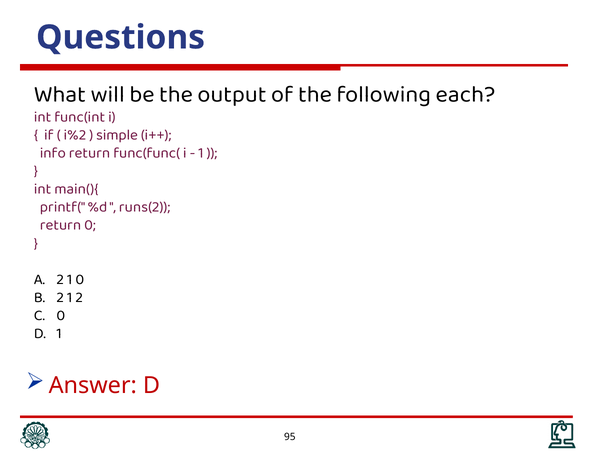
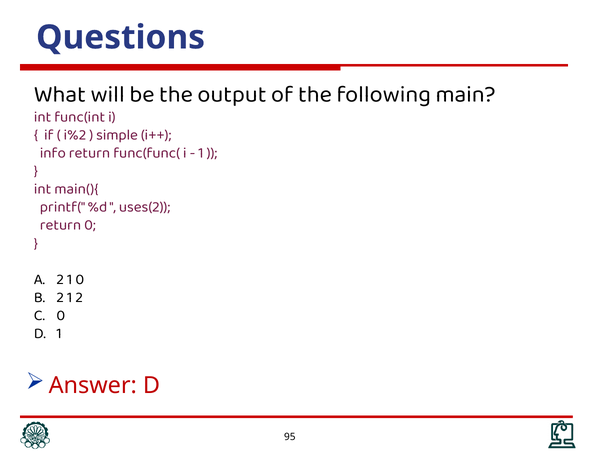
each: each -> main
runs(2: runs(2 -> uses(2
